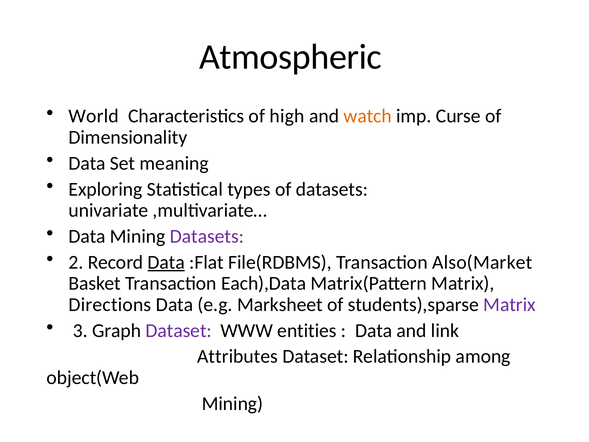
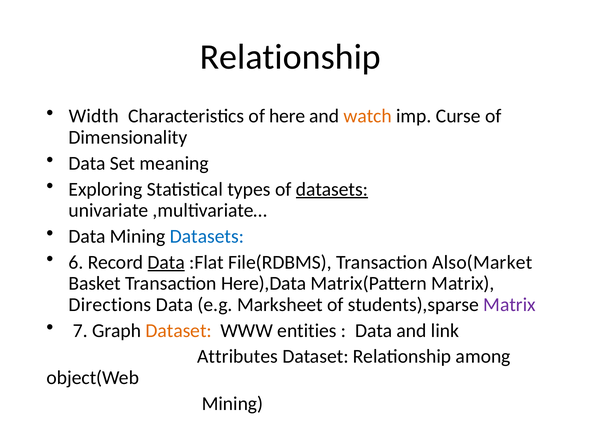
Atmospheric at (290, 57): Atmospheric -> Relationship
World: World -> Width
high: high -> here
datasets at (332, 189) underline: none -> present
Datasets at (207, 236) colour: purple -> blue
2: 2 -> 6
Each),Data: Each),Data -> Here),Data
3: 3 -> 7
Dataset at (179, 330) colour: purple -> orange
